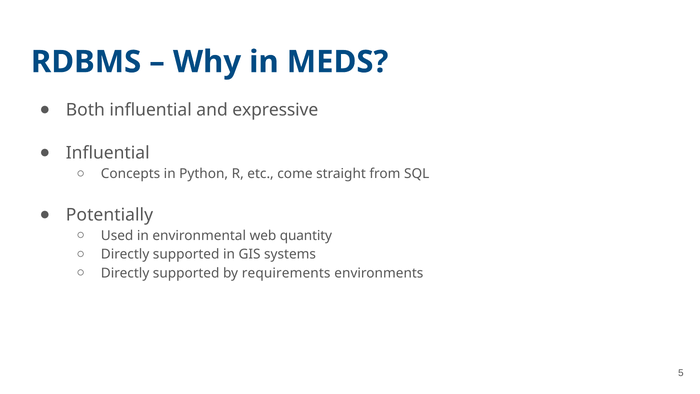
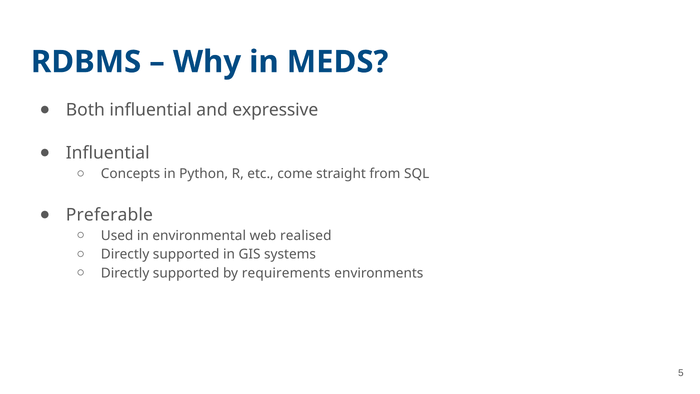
Potentially: Potentially -> Preferable
quantity: quantity -> realised
